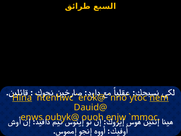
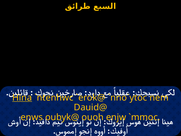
nem underline: present -> none
